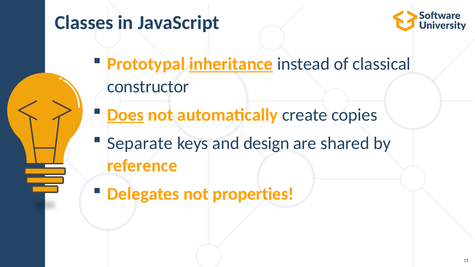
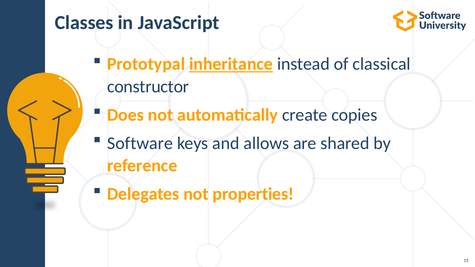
Does underline: present -> none
Separate: Separate -> Software
design: design -> allows
